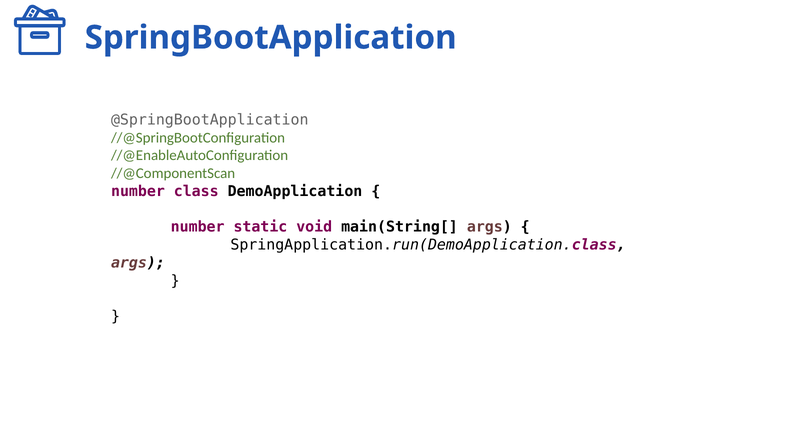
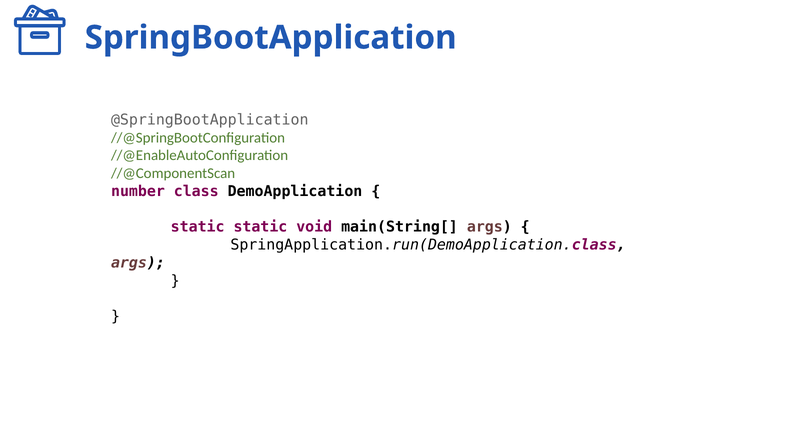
number at (198, 227): number -> static
